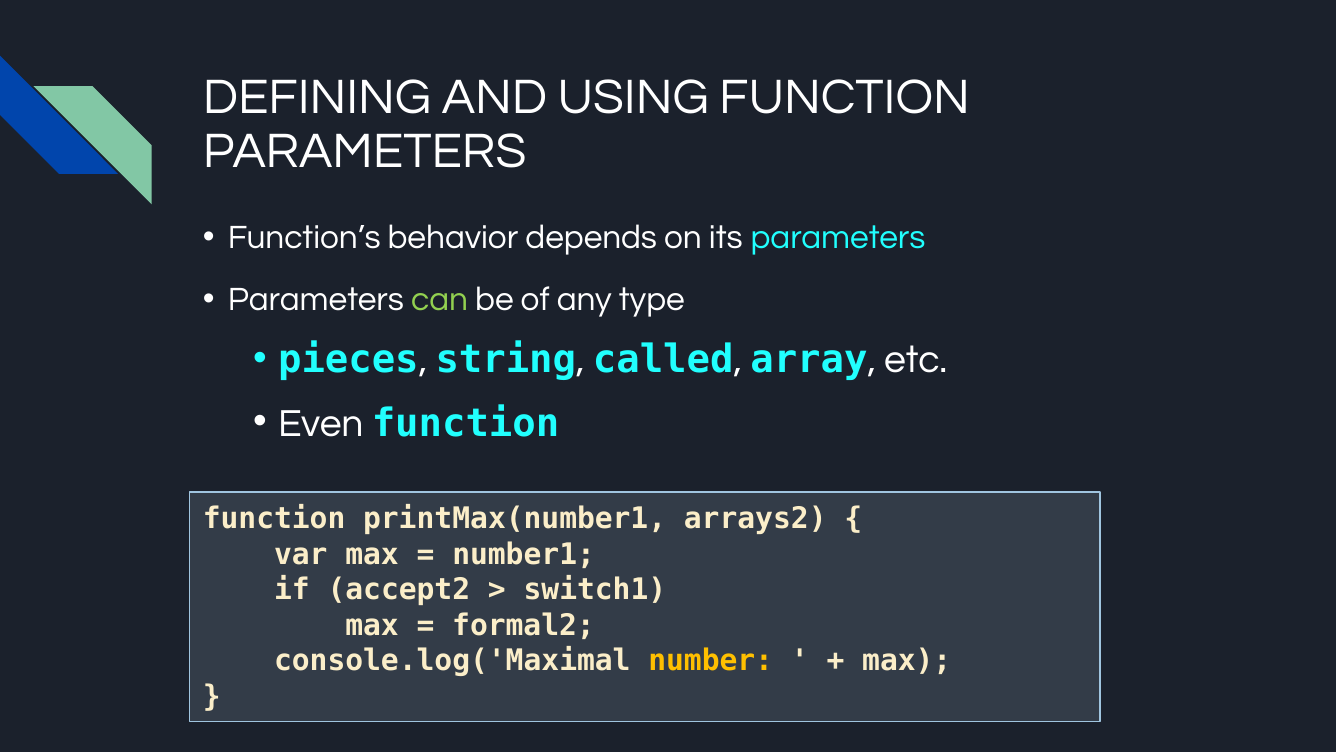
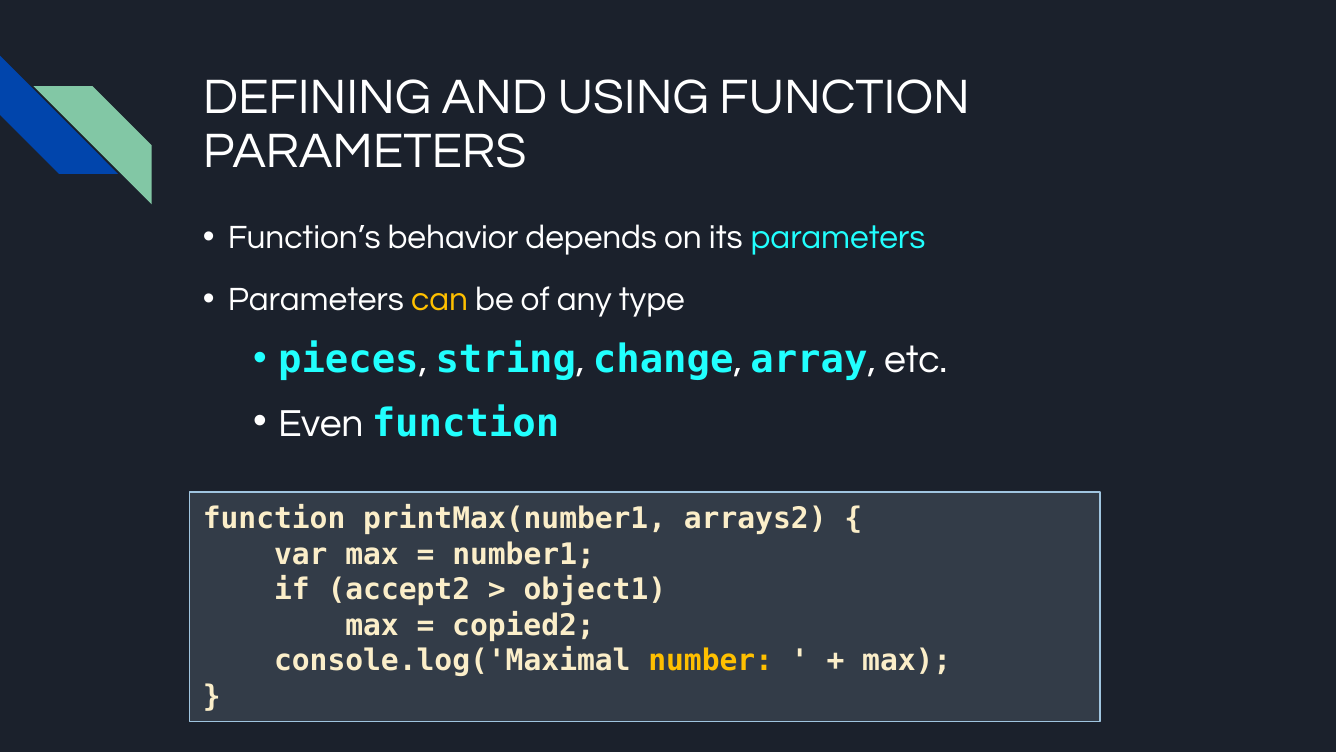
can colour: light green -> yellow
called: called -> change
switch1: switch1 -> object1
formal2: formal2 -> copied2
